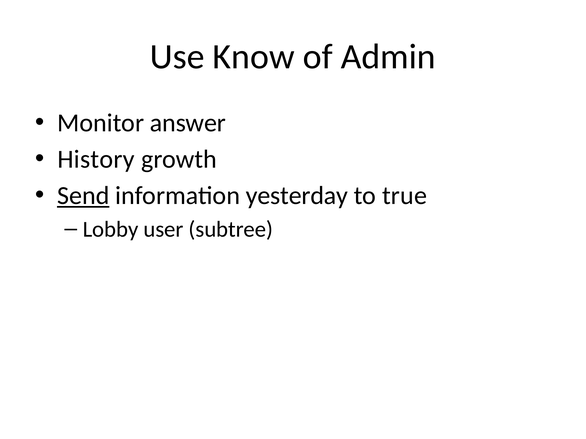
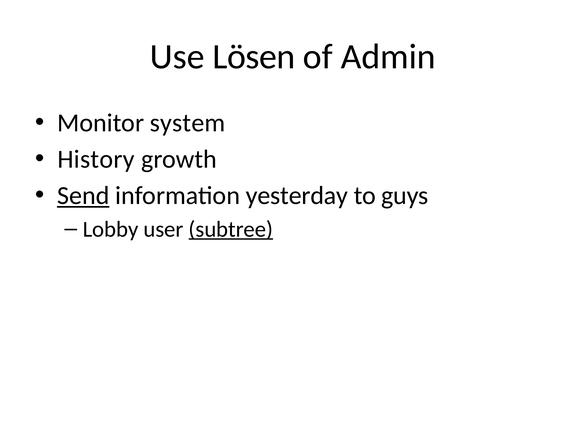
Know: Know -> Lösen
answer: answer -> system
true: true -> guys
subtree underline: none -> present
